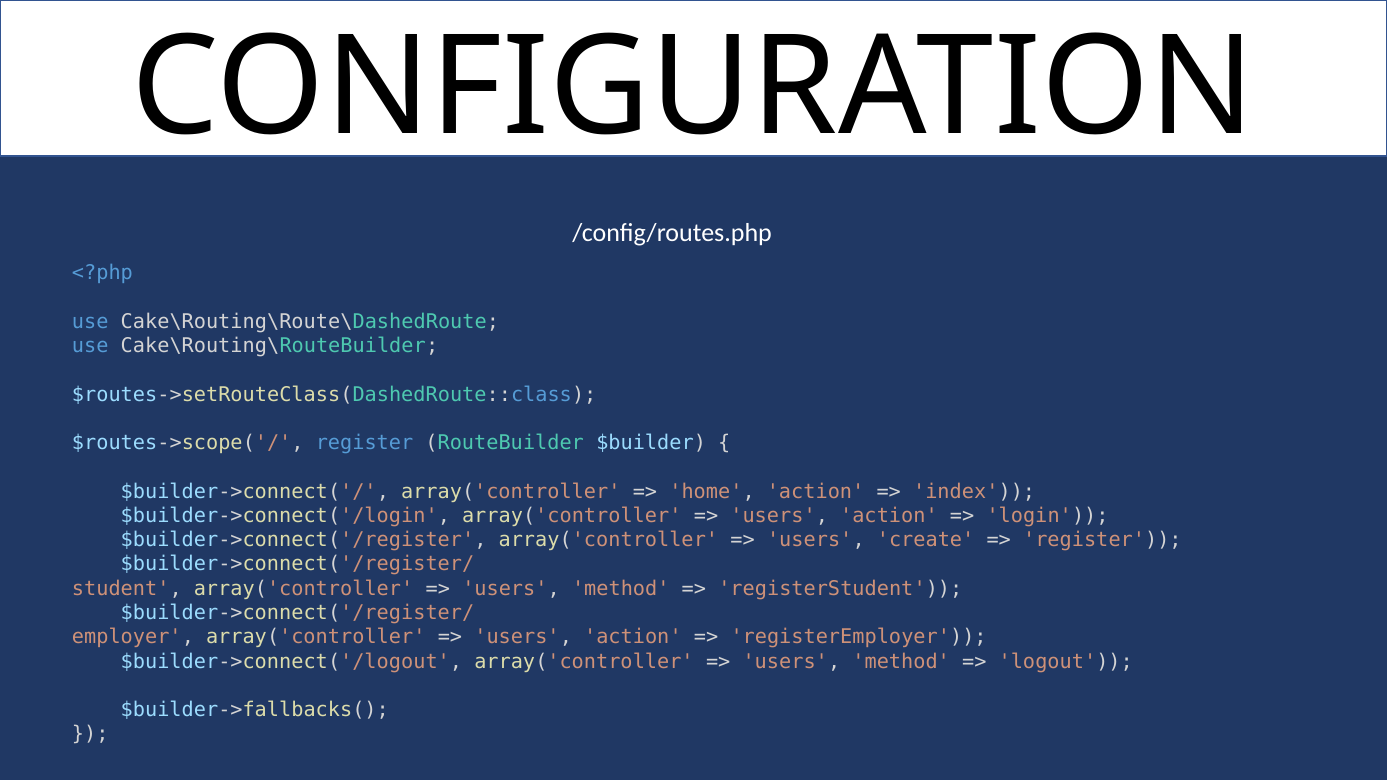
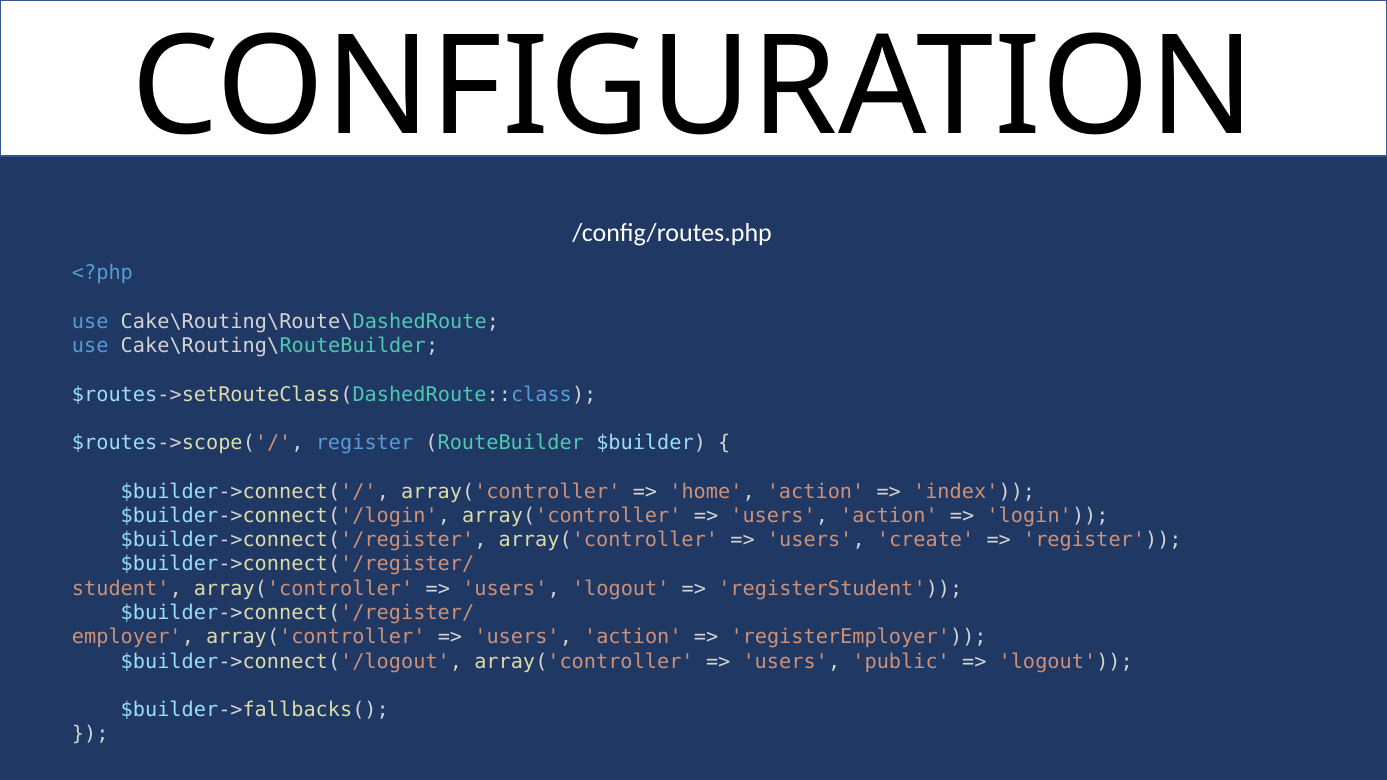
method at (621, 589): method -> logout
method at (901, 662): method -> public
